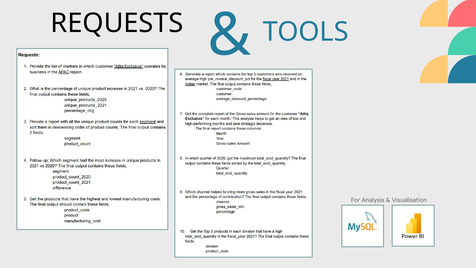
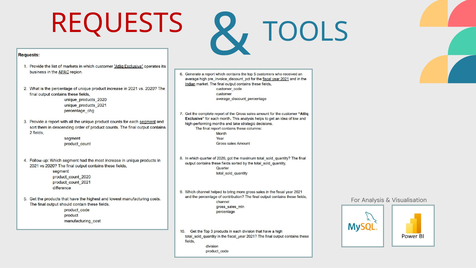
REQUESTS colour: black -> red
